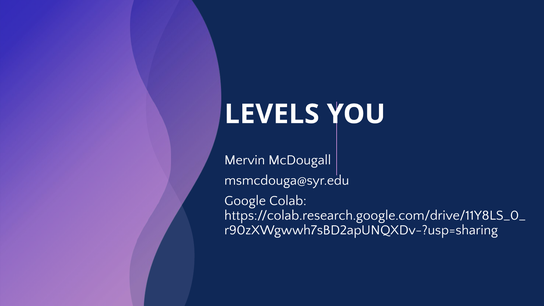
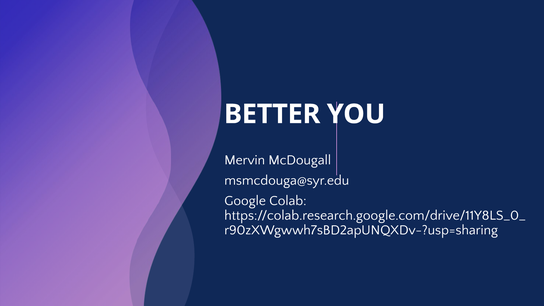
LEVELS: LEVELS -> BETTER
